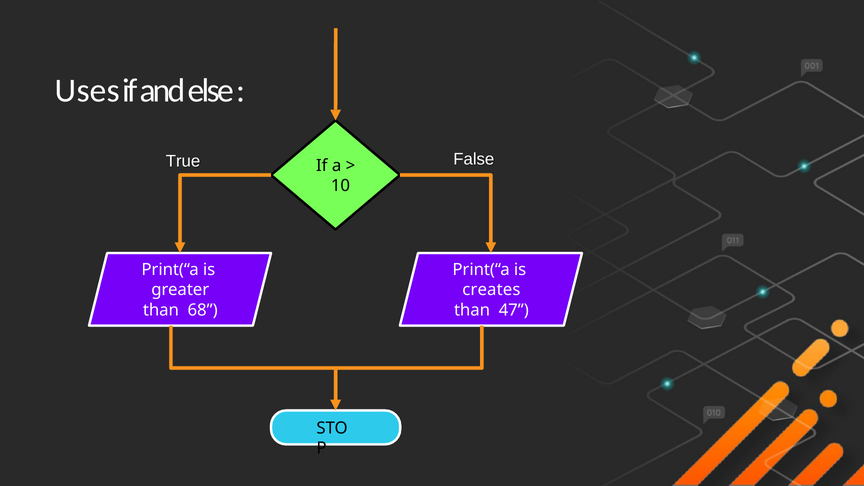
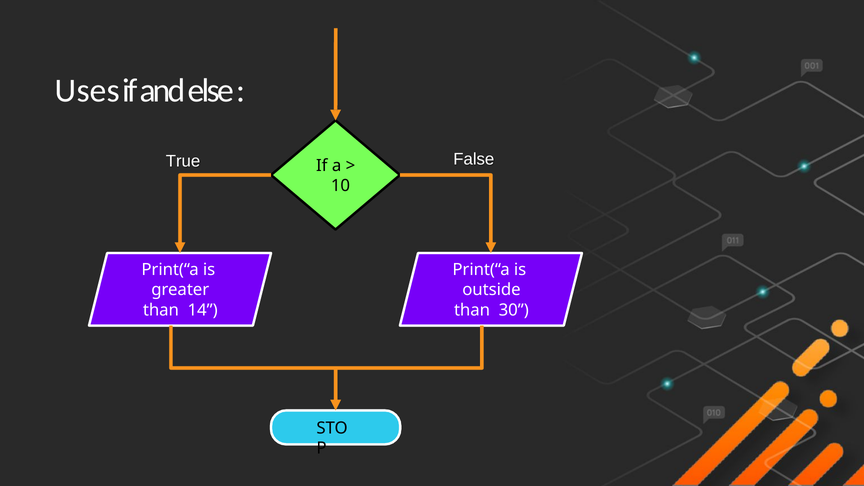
creates: creates -> outside
68: 68 -> 14
47: 47 -> 30
